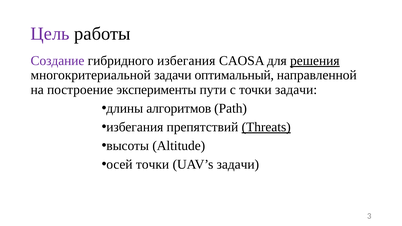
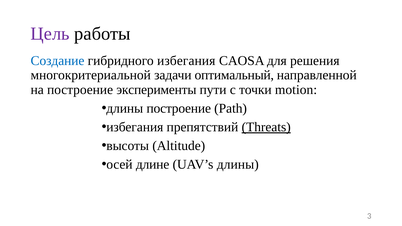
Создание colour: purple -> blue
решения underline: present -> none
точки задачи: задачи -> motion
длины алгоритмов: алгоритмов -> построение
осей точки: точки -> длине
UAV’s задачи: задачи -> длины
